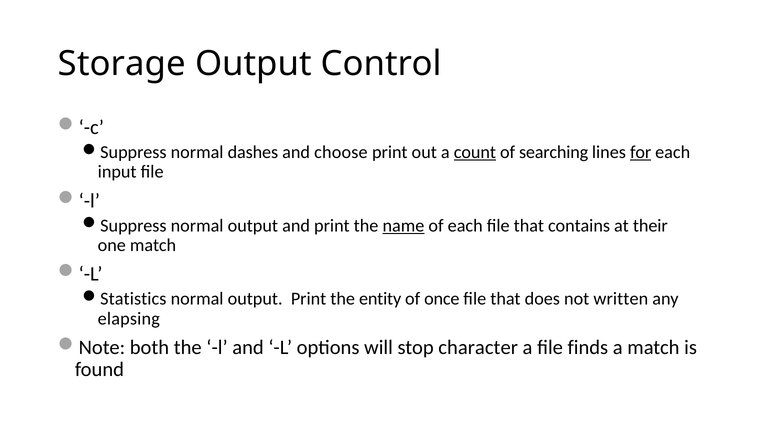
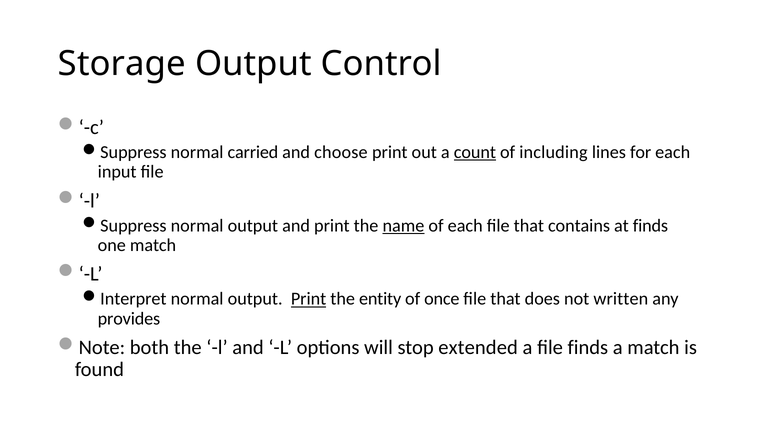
dashes: dashes -> carried
searching: searching -> including
for underline: present -> none
at their: their -> finds
Statistics: Statistics -> Interpret
Print at (309, 299) underline: none -> present
elapsing: elapsing -> provides
character: character -> extended
